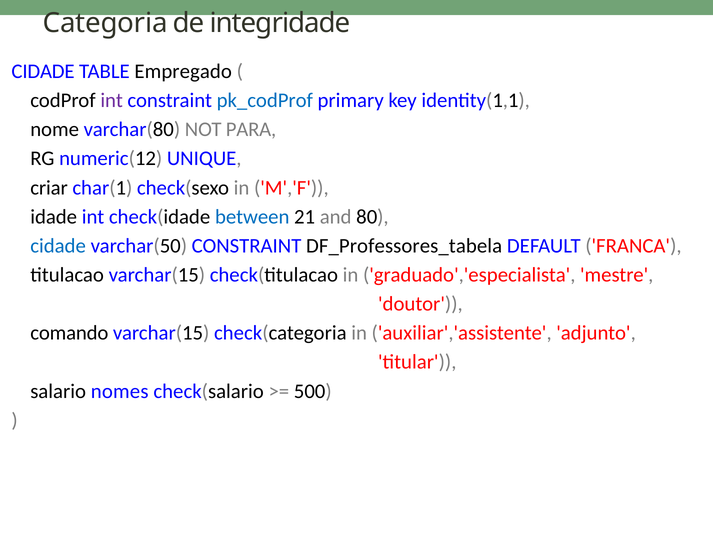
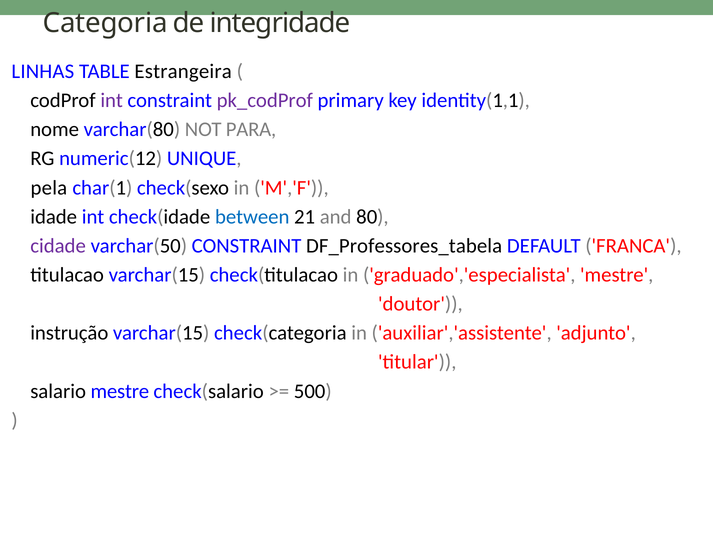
CIDADE at (43, 72): CIDADE -> LINHAS
Empregado: Empregado -> Estrangeira
pk_codProf colour: blue -> purple
criar: criar -> pela
cidade at (58, 246) colour: blue -> purple
comando: comando -> instrução
salario nomes: nomes -> mestre
